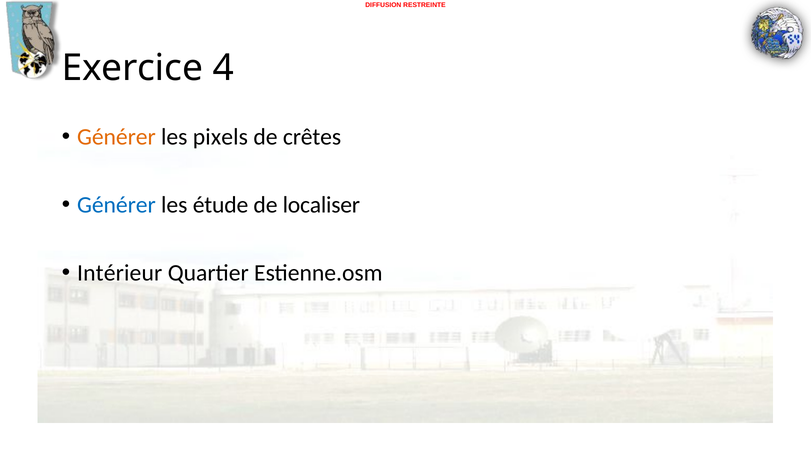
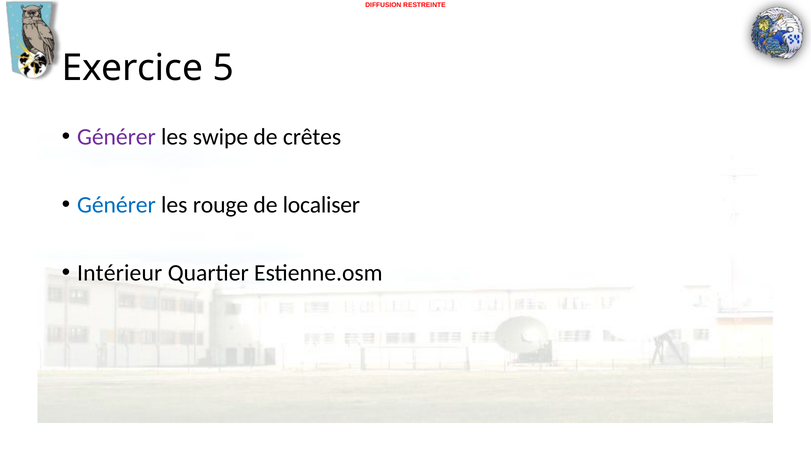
4: 4 -> 5
Générer at (116, 137) colour: orange -> purple
pixels: pixels -> swipe
étude: étude -> rouge
